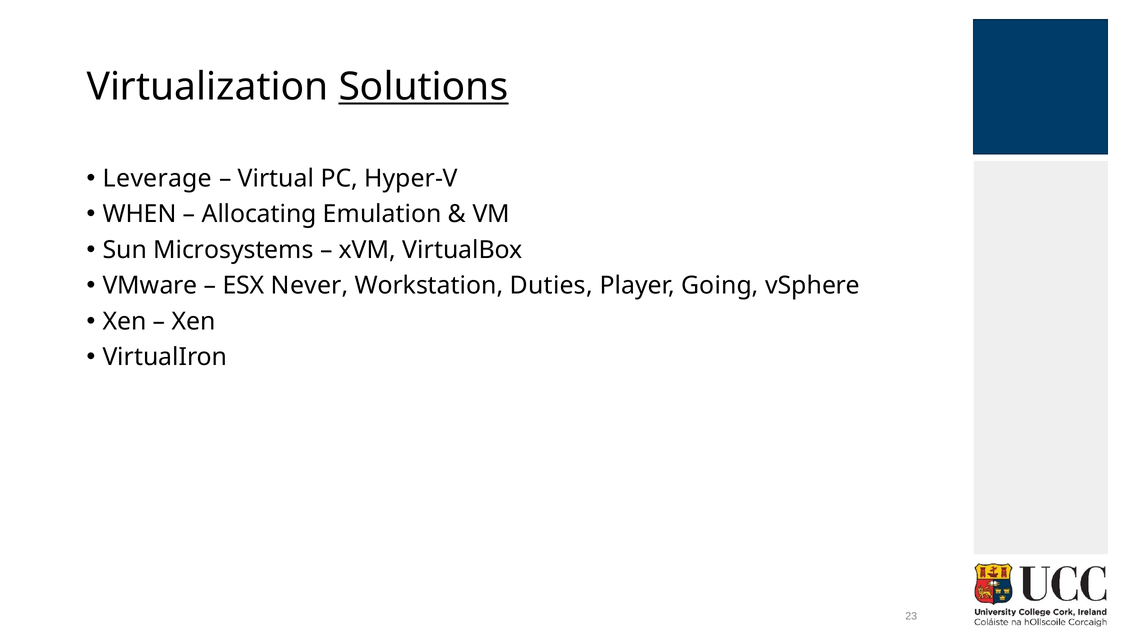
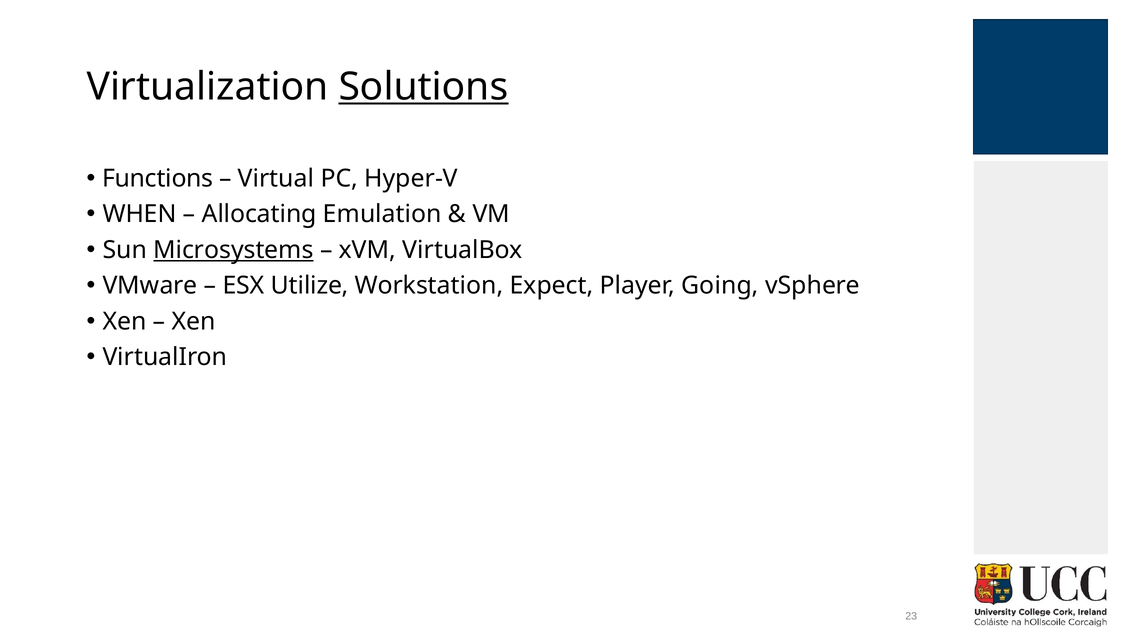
Leverage: Leverage -> Functions
Microsystems underline: none -> present
Never: Never -> Utilize
Duties: Duties -> Expect
